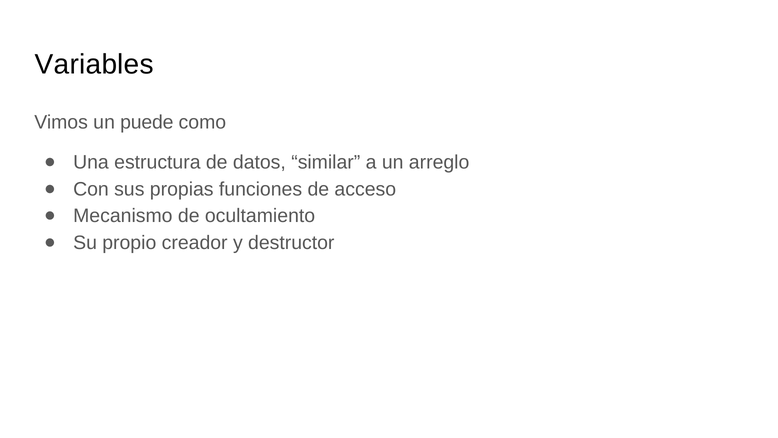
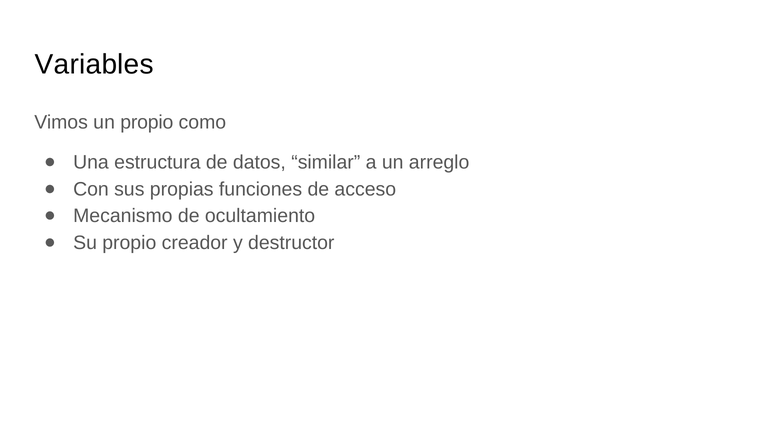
un puede: puede -> propio
